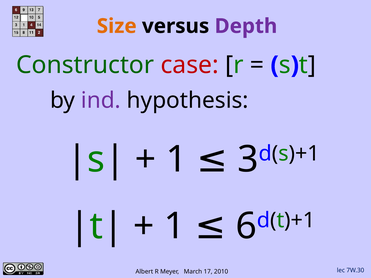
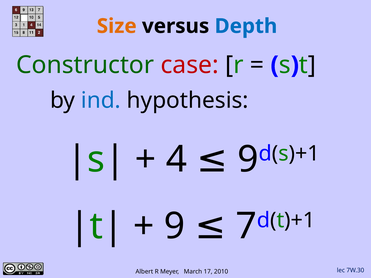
Depth colour: purple -> blue
ind colour: purple -> blue
1 at (176, 160): 1 -> 4
3 at (248, 160): 3 -> 9
1 at (175, 226): 1 -> 9
6: 6 -> 7
